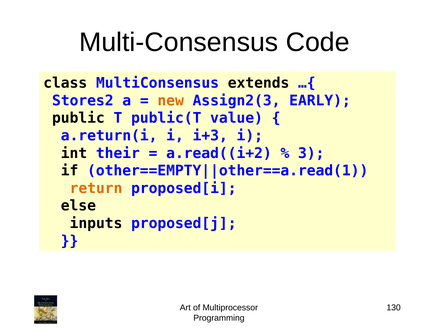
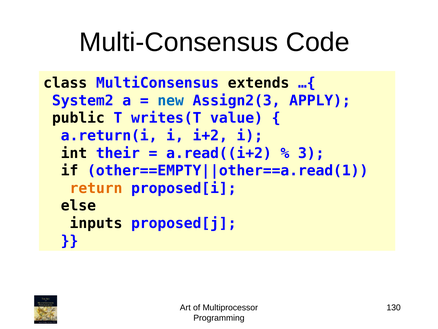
Stores2: Stores2 -> System2
new colour: orange -> blue
EARLY: EARLY -> APPLY
public(T: public(T -> writes(T
i+3: i+3 -> i+2
